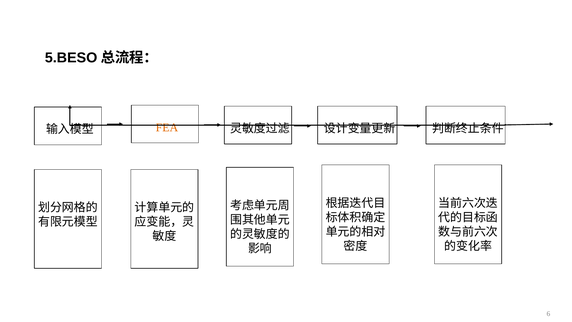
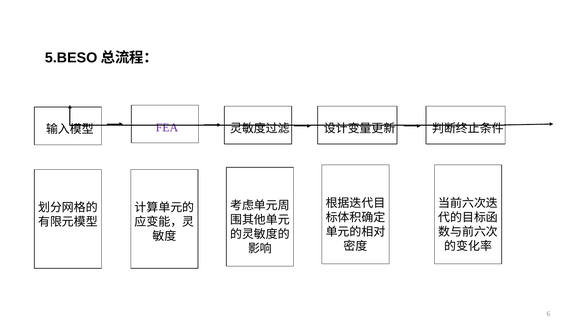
FEA colour: orange -> purple
